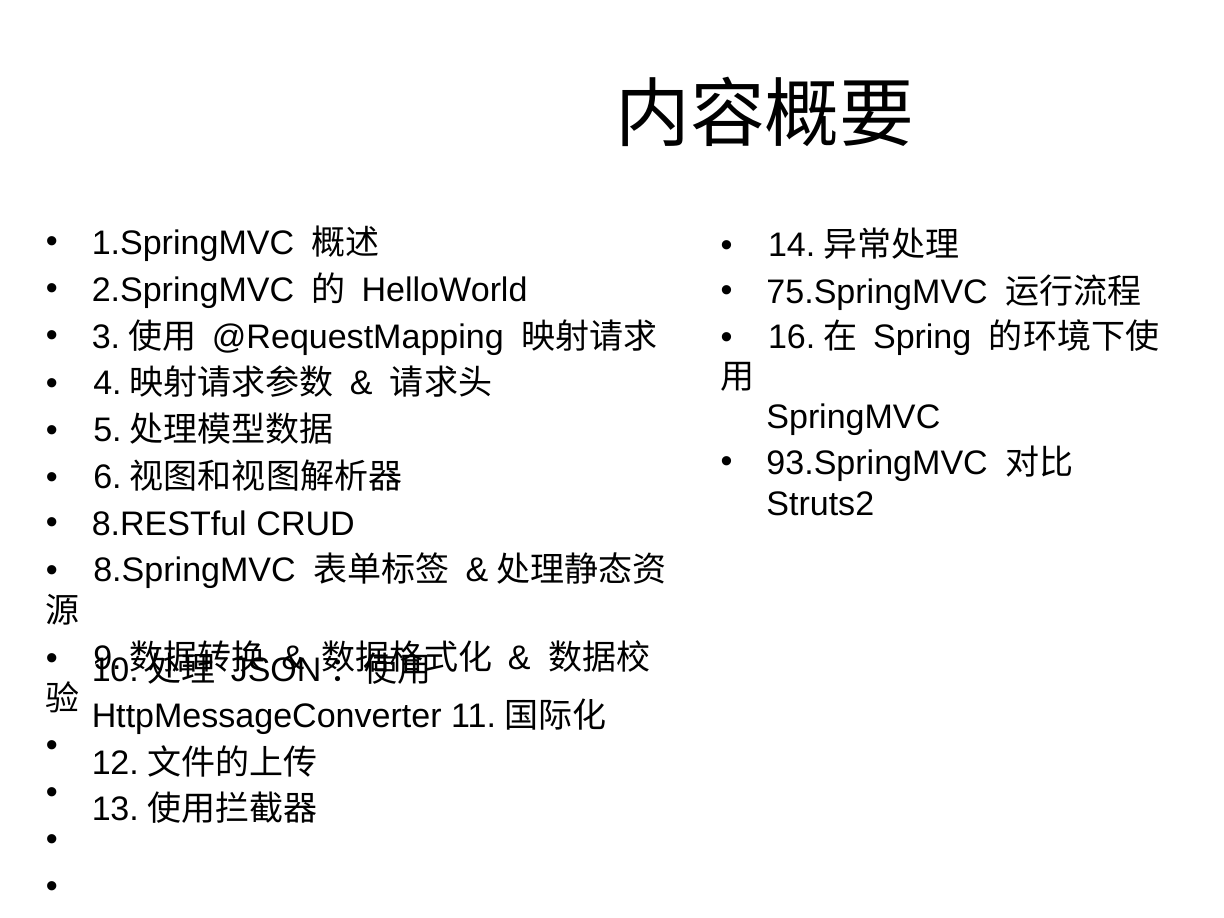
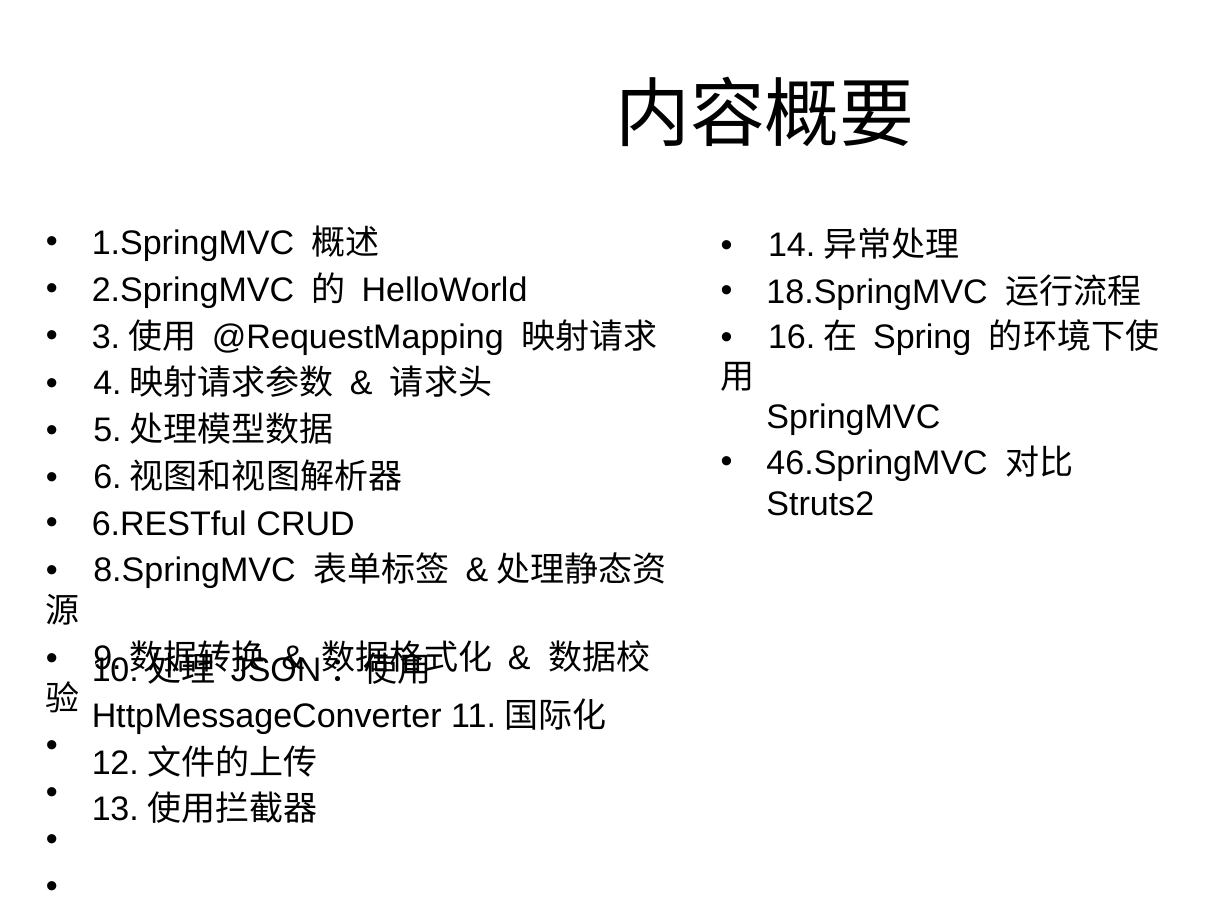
75.SpringMVC: 75.SpringMVC -> 18.SpringMVC
93.SpringMVC: 93.SpringMVC -> 46.SpringMVC
8.RESTful: 8.RESTful -> 6.RESTful
